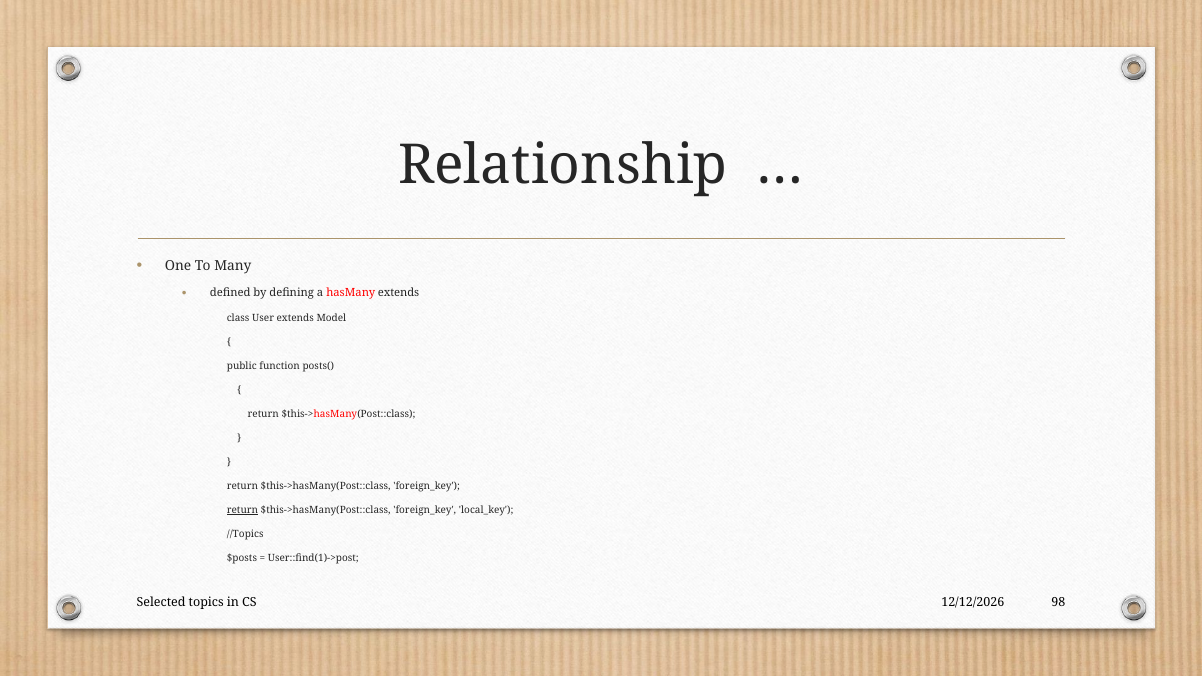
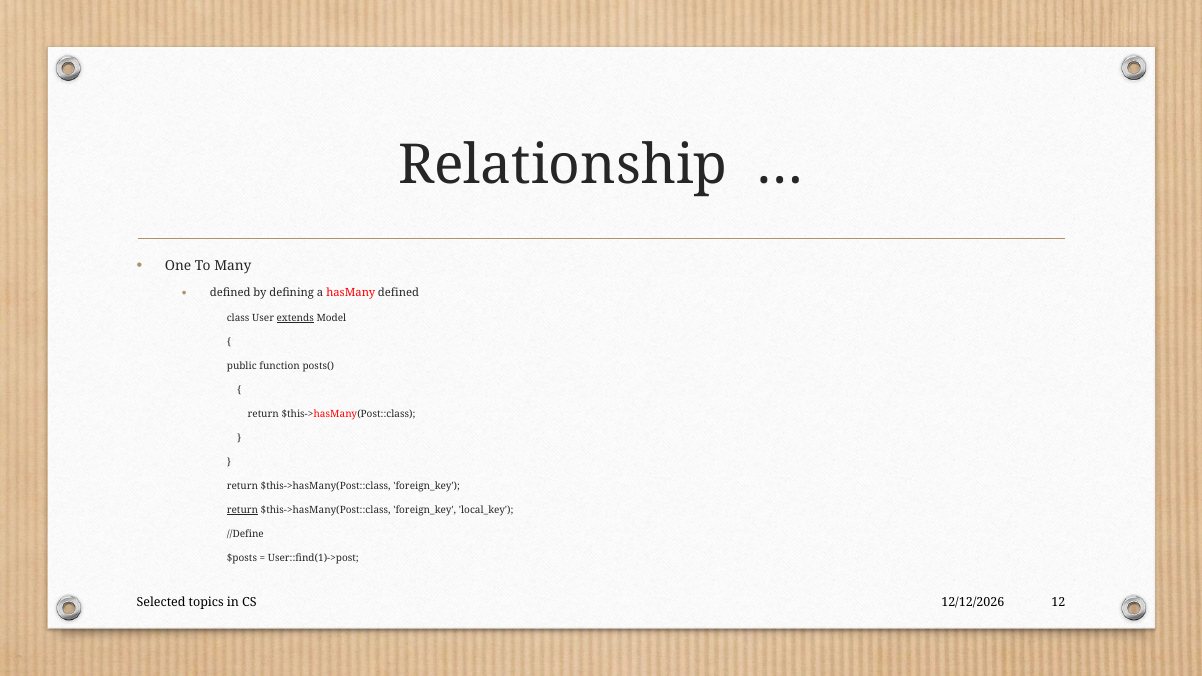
hasMany extends: extends -> defined
extends at (295, 318) underline: none -> present
//Topics: //Topics -> //Define
98: 98 -> 12
